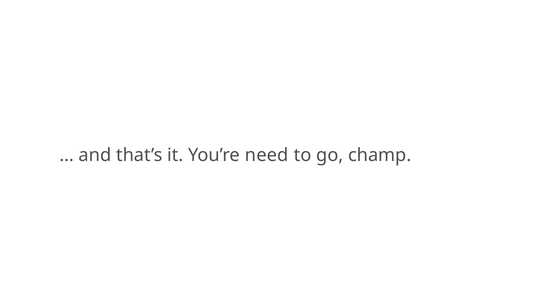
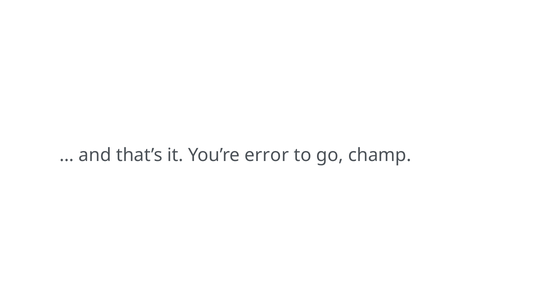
need: need -> error
